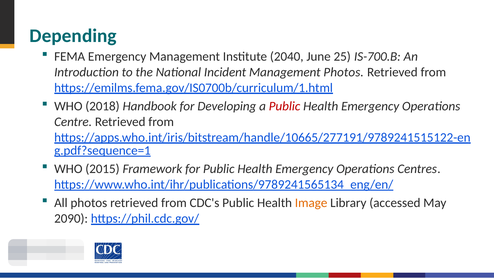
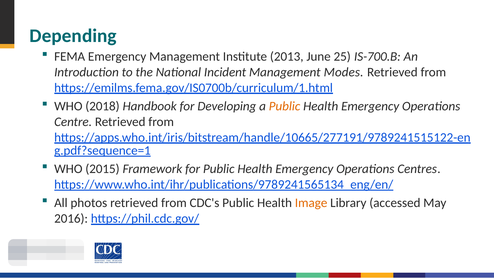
2040: 2040 -> 2013
Management Photos: Photos -> Modes
Public at (285, 106) colour: red -> orange
2090: 2090 -> 2016
